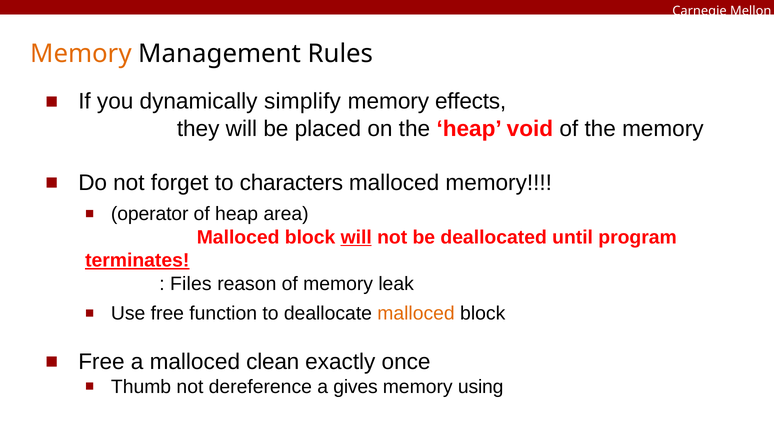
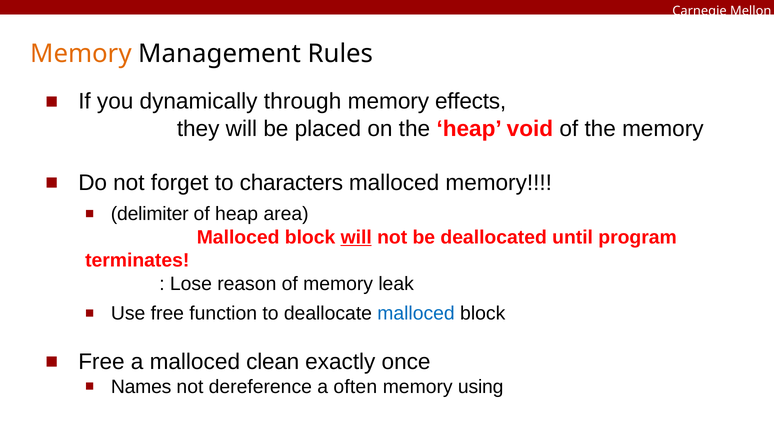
simplify: simplify -> through
operator: operator -> delimiter
terminates underline: present -> none
Files: Files -> Lose
malloced at (416, 314) colour: orange -> blue
Thumb: Thumb -> Names
gives: gives -> often
